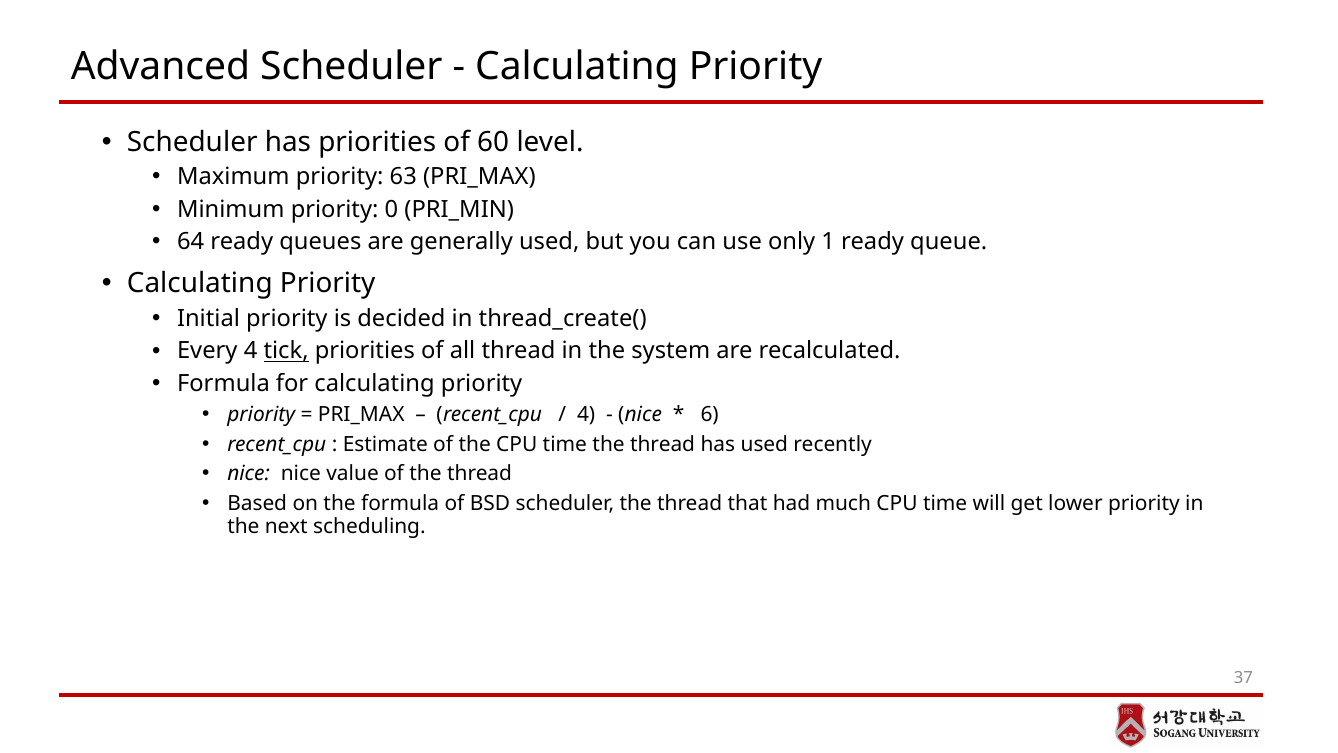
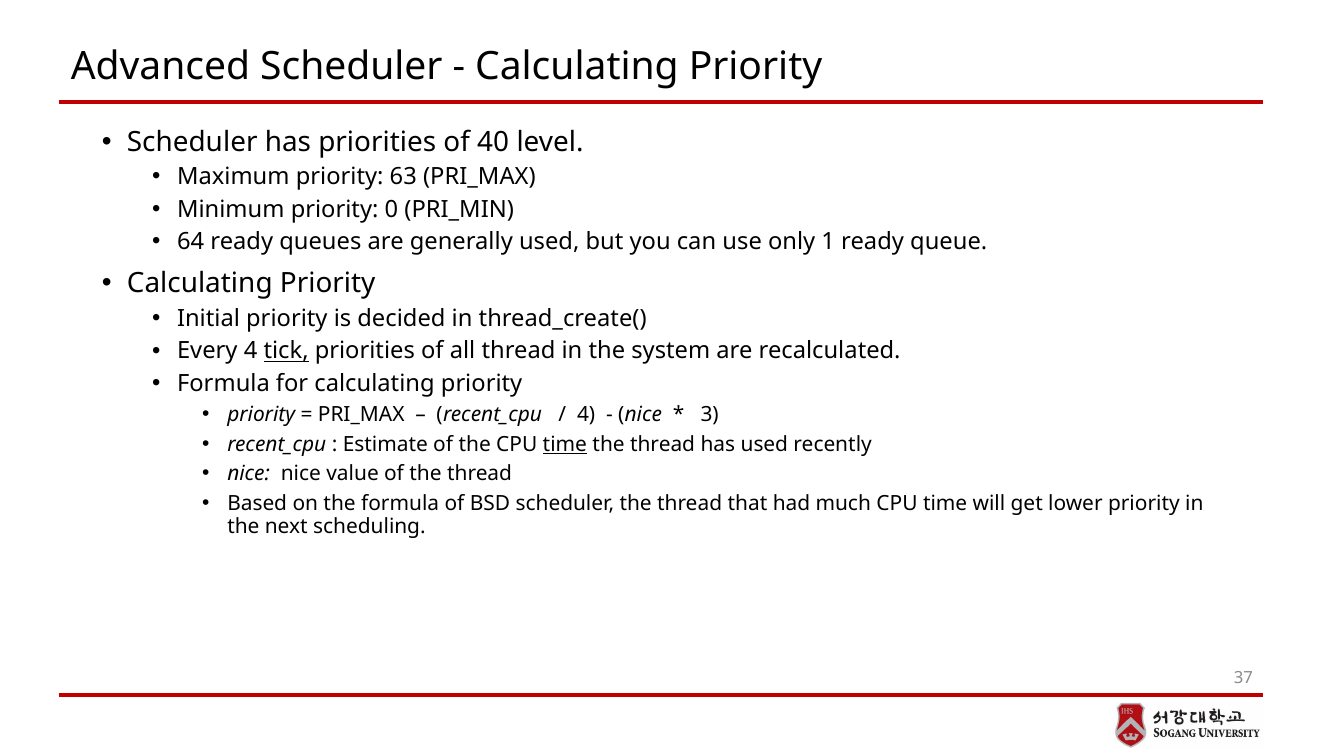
60: 60 -> 40
6: 6 -> 3
time at (565, 444) underline: none -> present
